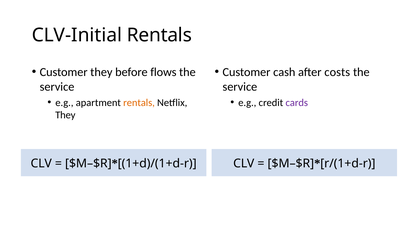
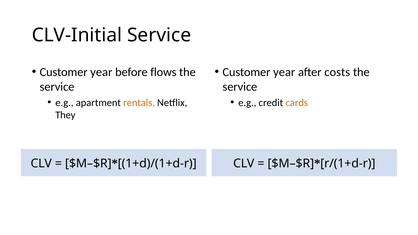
CLV-Initial Rentals: Rentals -> Service
they at (101, 72): they -> year
cash at (284, 72): cash -> year
cards colour: purple -> orange
